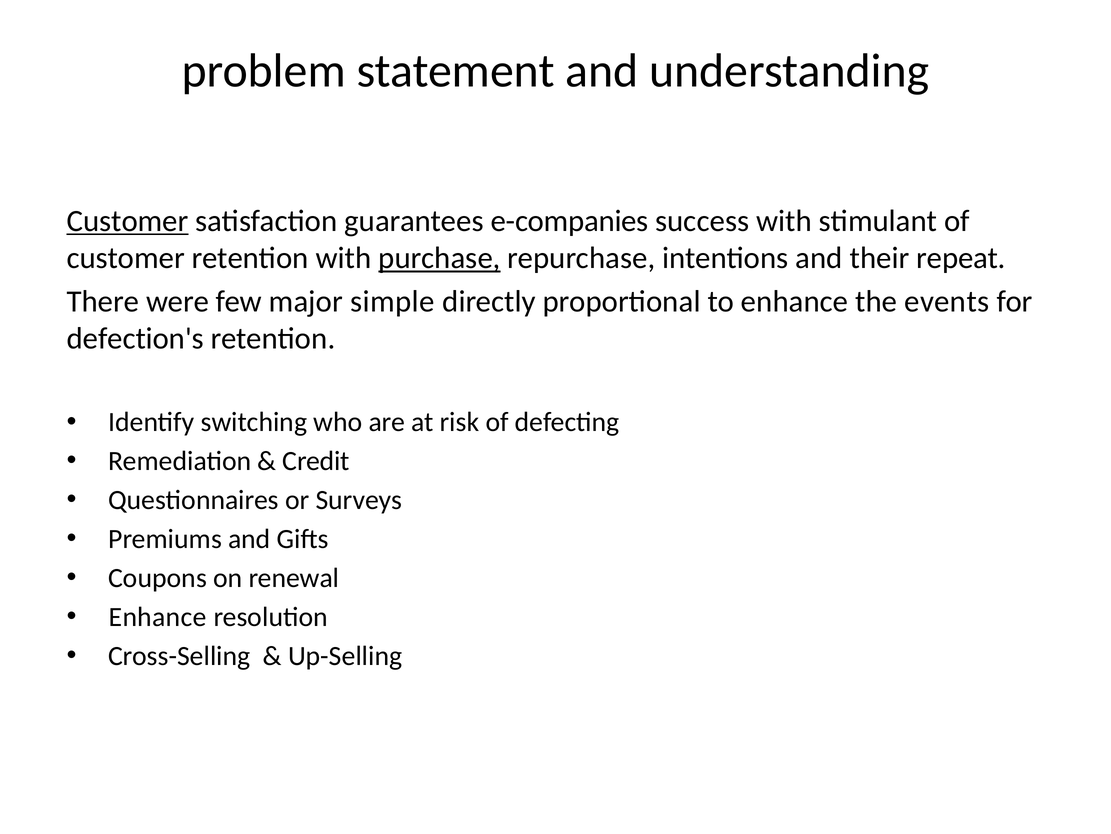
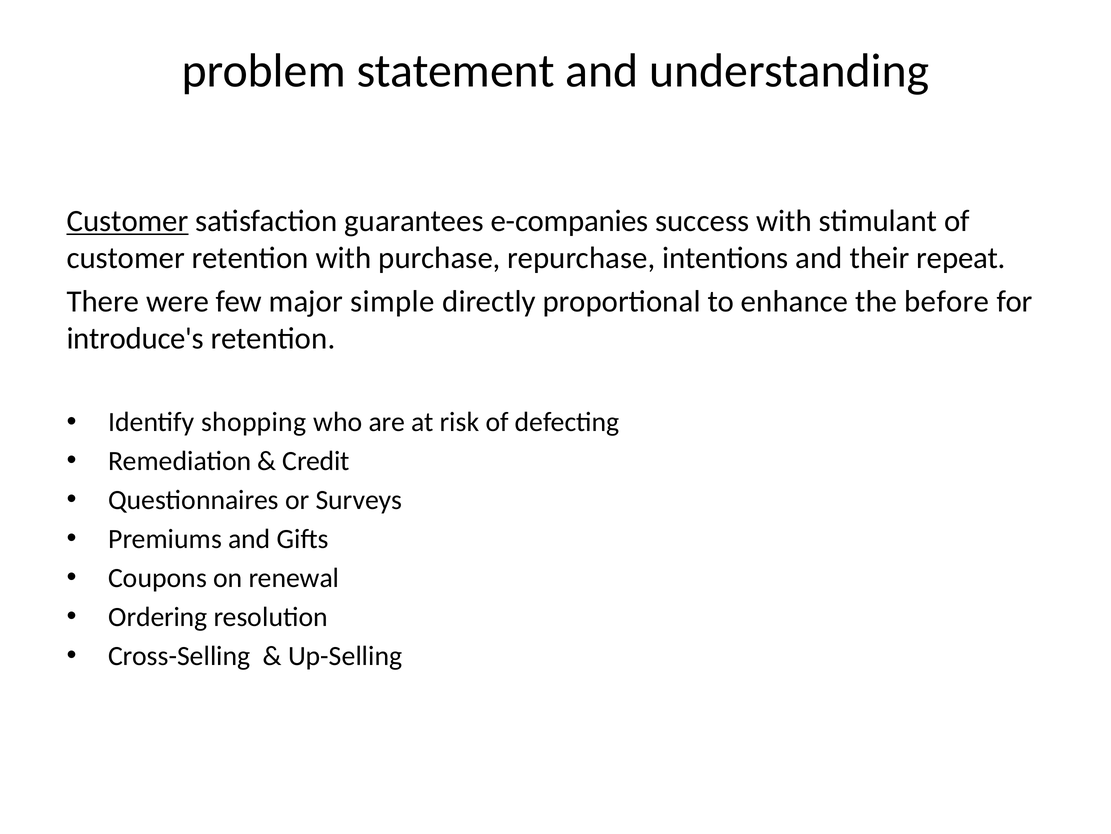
purchase underline: present -> none
events: events -> before
defection's: defection's -> introduce's
switching: switching -> shopping
Enhance at (158, 616): Enhance -> Ordering
